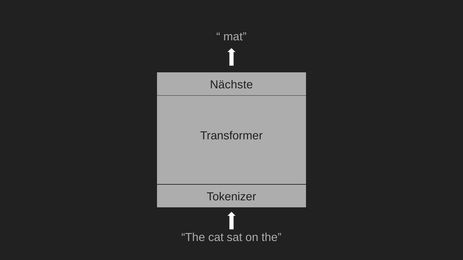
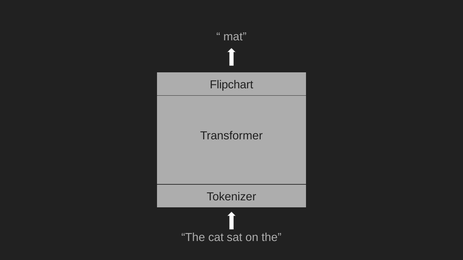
Nächste: Nächste -> Flipchart
